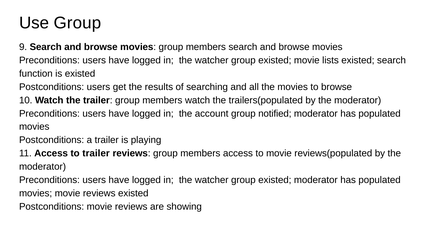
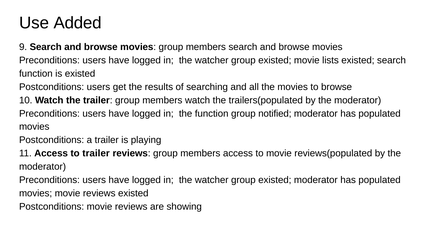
Use Group: Group -> Added
the account: account -> function
